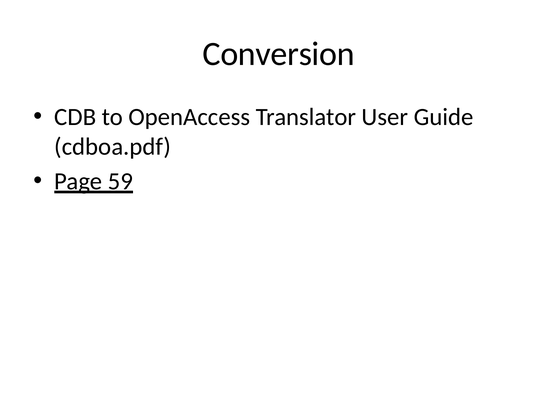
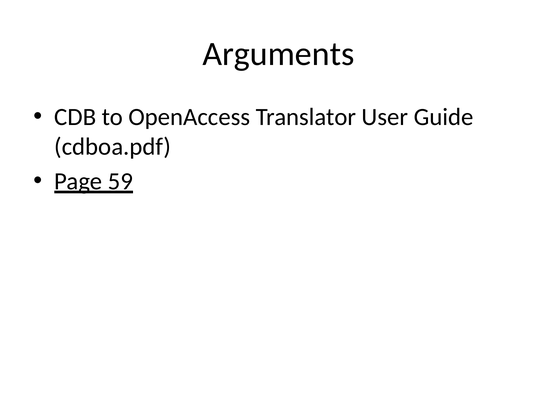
Conversion: Conversion -> Arguments
